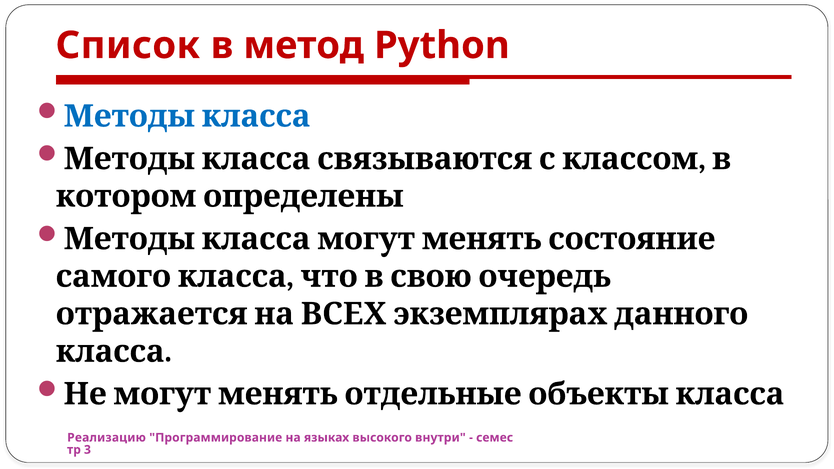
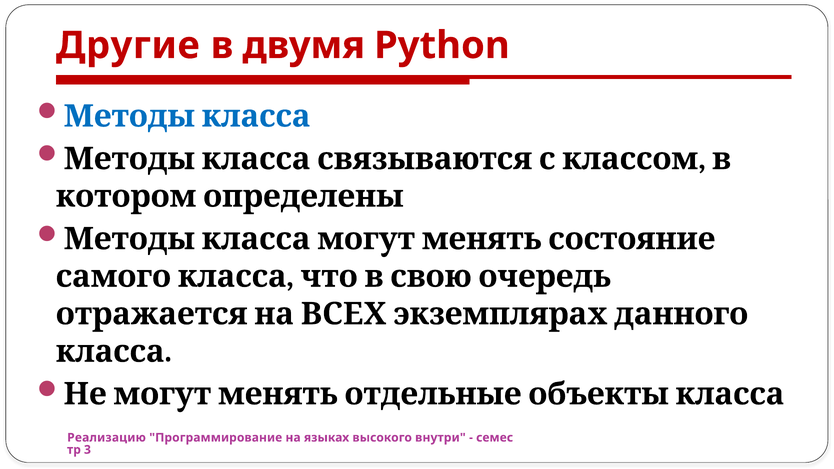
Список: Список -> Другие
метод: метод -> двумя
